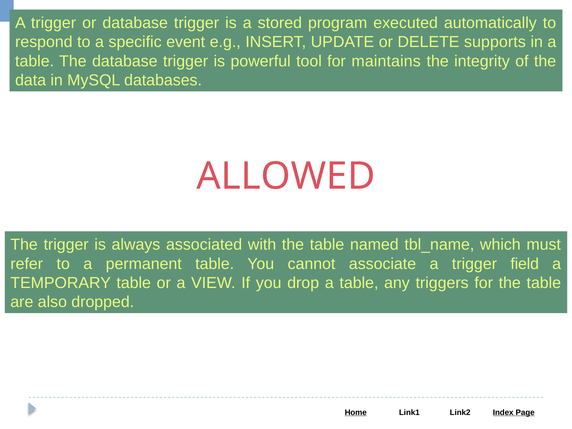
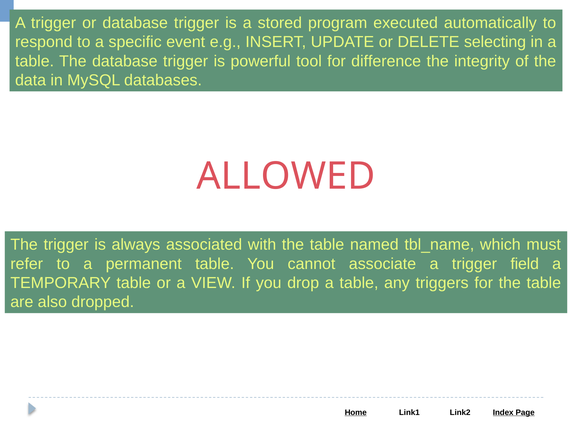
supports: supports -> selecting
maintains: maintains -> difference
